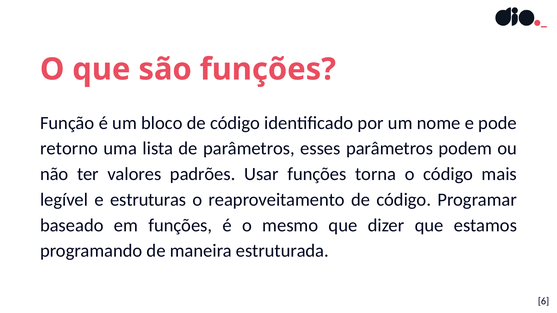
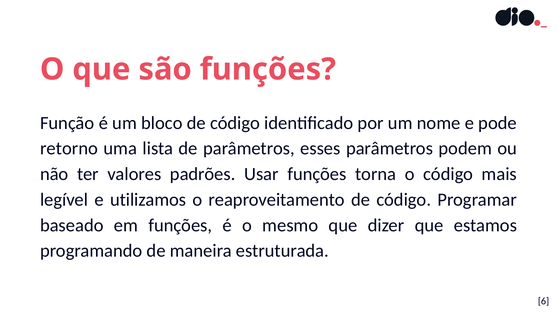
estruturas: estruturas -> utilizamos
